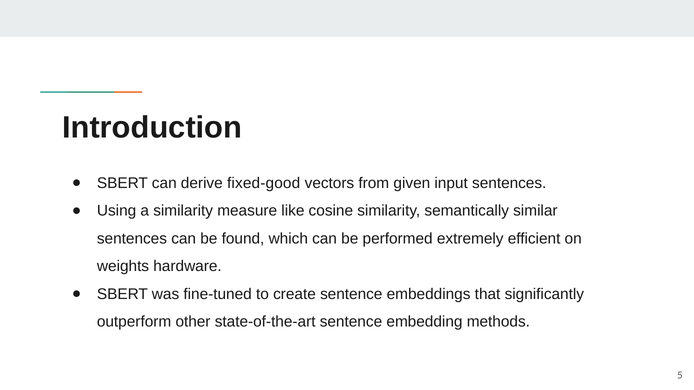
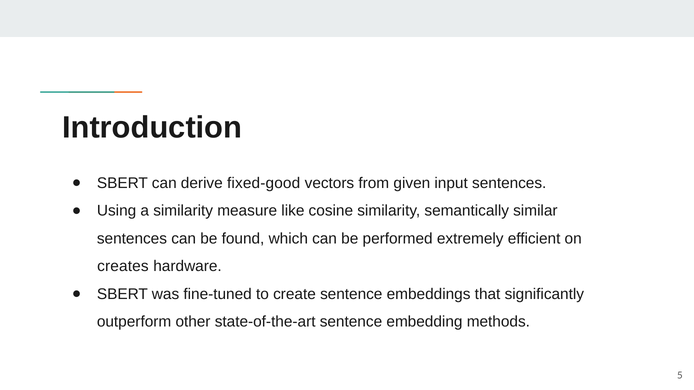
weights: weights -> creates
